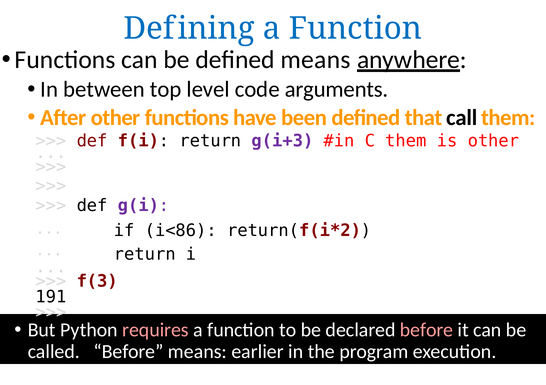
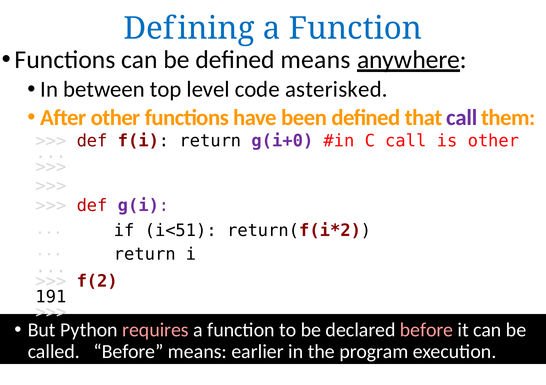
arguments: arguments -> asterisked
call at (462, 118) colour: black -> purple
g(i+3: g(i+3 -> g(i+0
C them: them -> call
def at (92, 205) colour: black -> red
i<86: i<86 -> i<51
f(3: f(3 -> f(2
